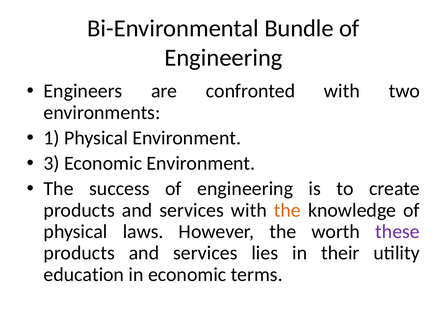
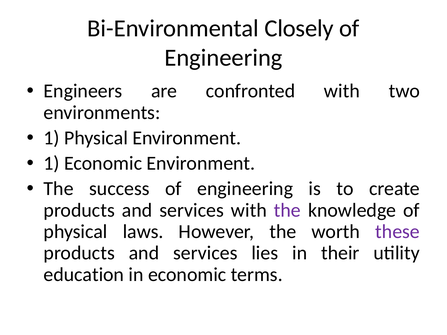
Bundle: Bundle -> Closely
3 at (52, 163): 3 -> 1
the at (287, 210) colour: orange -> purple
